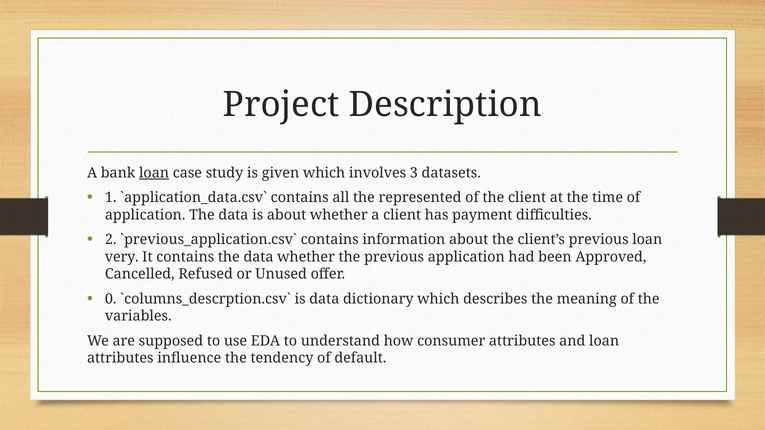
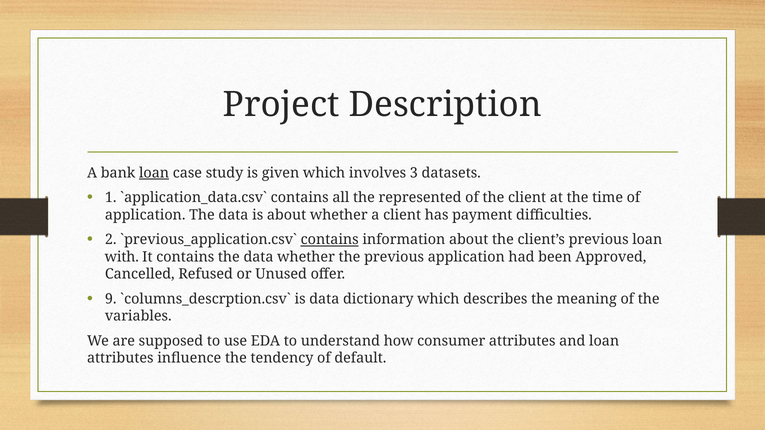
contains at (330, 240) underline: none -> present
very: very -> with
0: 0 -> 9
